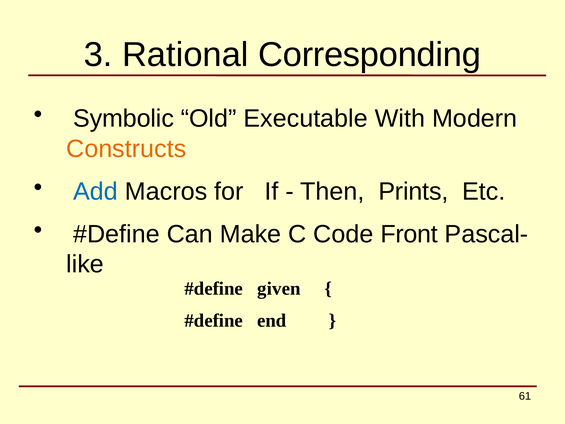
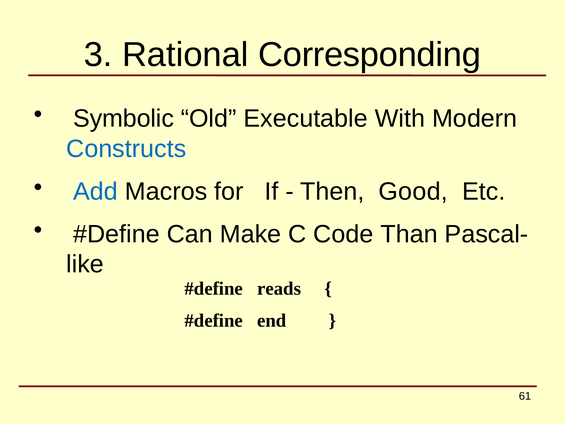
Constructs colour: orange -> blue
Prints: Prints -> Good
Front: Front -> Than
given: given -> reads
